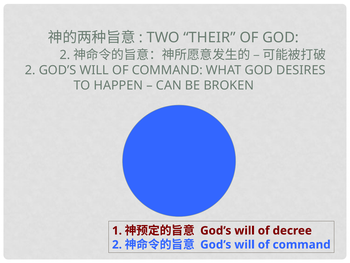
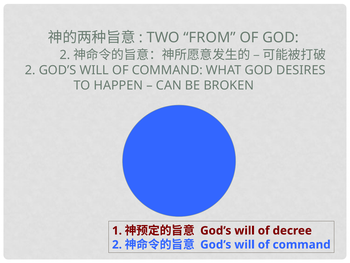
THEIR: THEIR -> FROM
